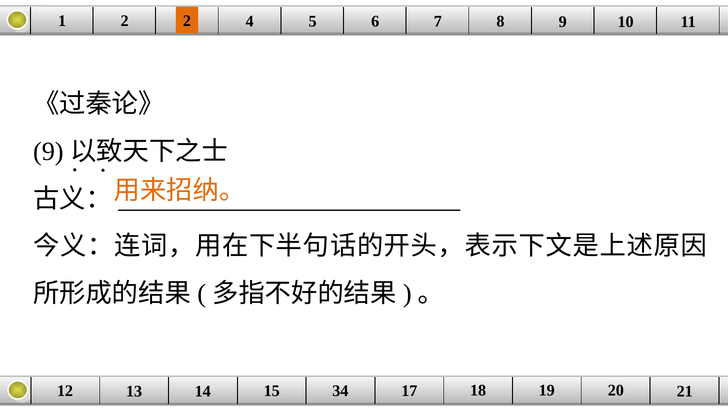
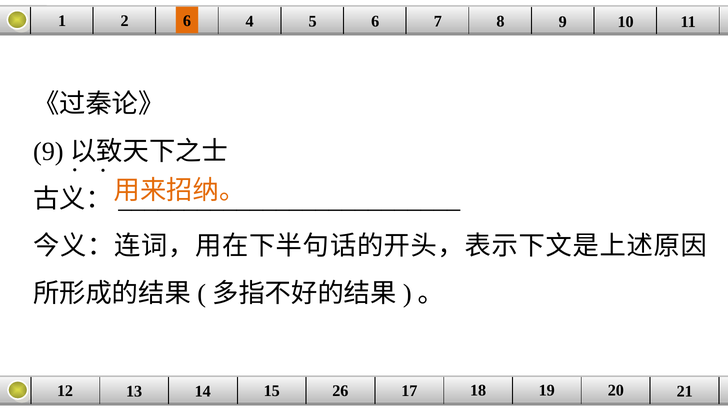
2 2: 2 -> 6
34: 34 -> 26
